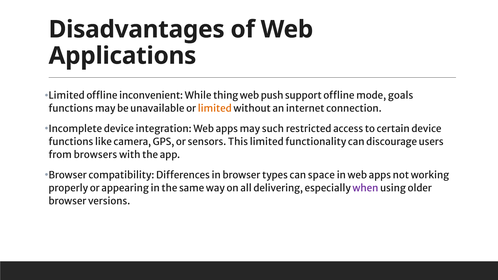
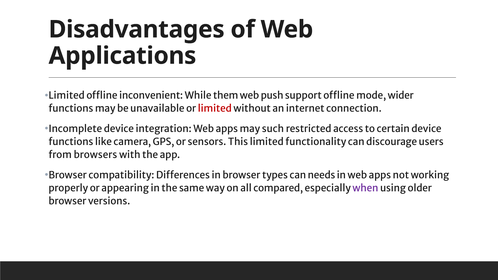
thing: thing -> them
goals: goals -> wider
limited at (215, 109) colour: orange -> red
space: space -> needs
delivering: delivering -> compared
